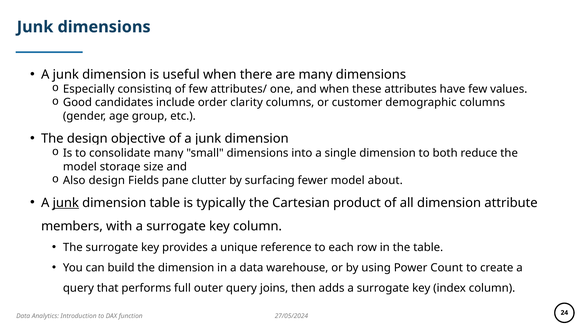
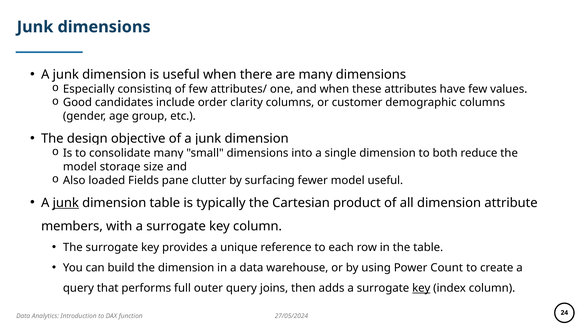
Also design: design -> loaded
model about: about -> useful
key at (421, 289) underline: none -> present
